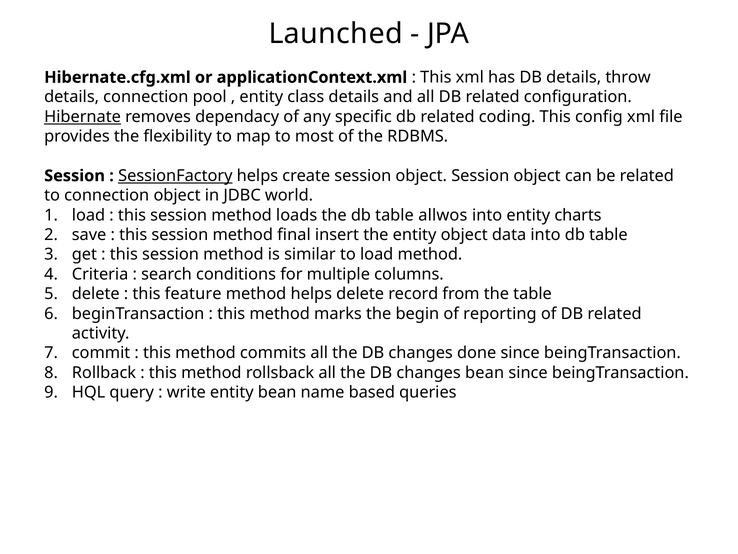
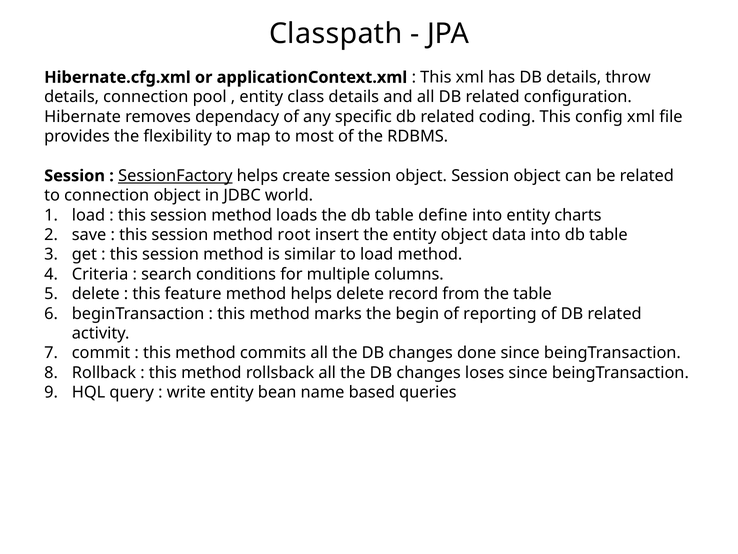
Launched: Launched -> Classpath
Hibernate underline: present -> none
allwos: allwos -> define
final: final -> root
changes bean: bean -> loses
